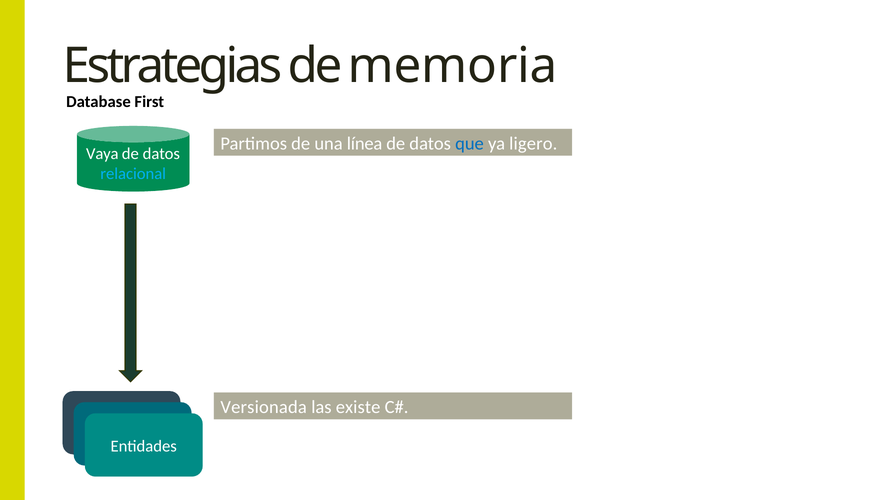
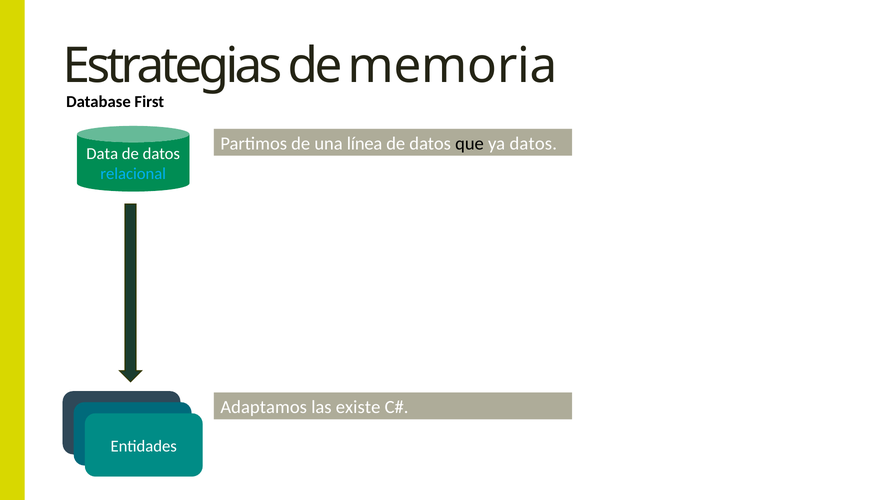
que colour: blue -> black
ya ligero: ligero -> datos
Vaya: Vaya -> Data
Versionada: Versionada -> Adaptamos
